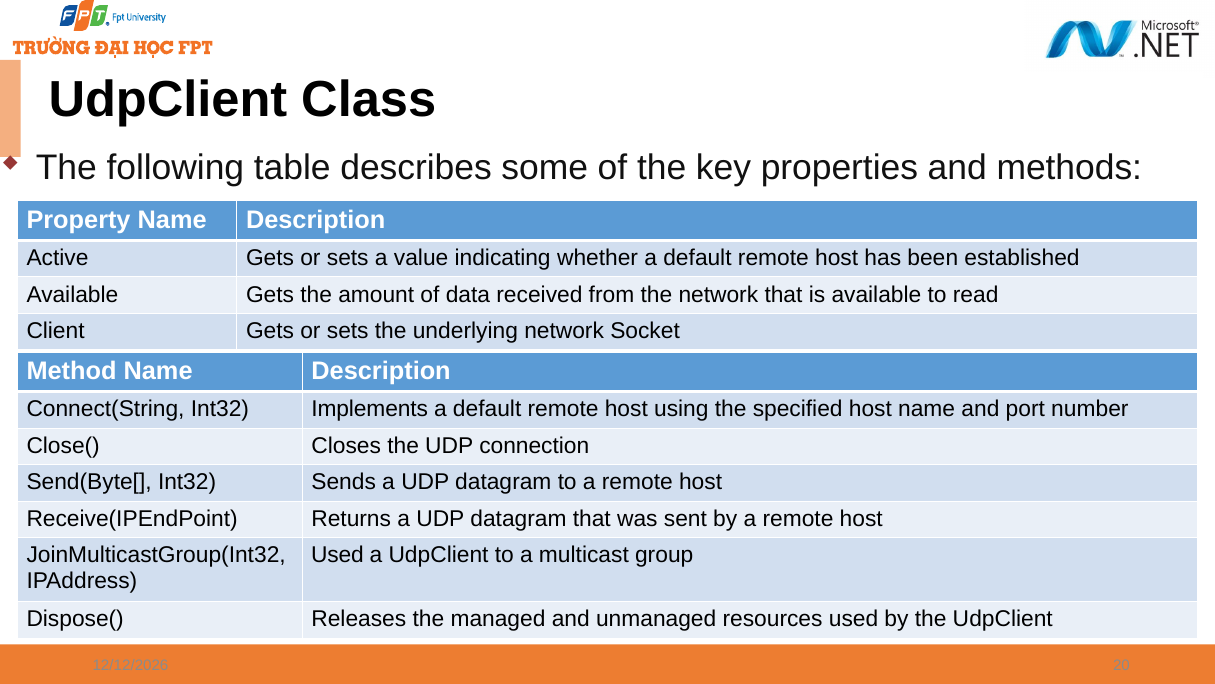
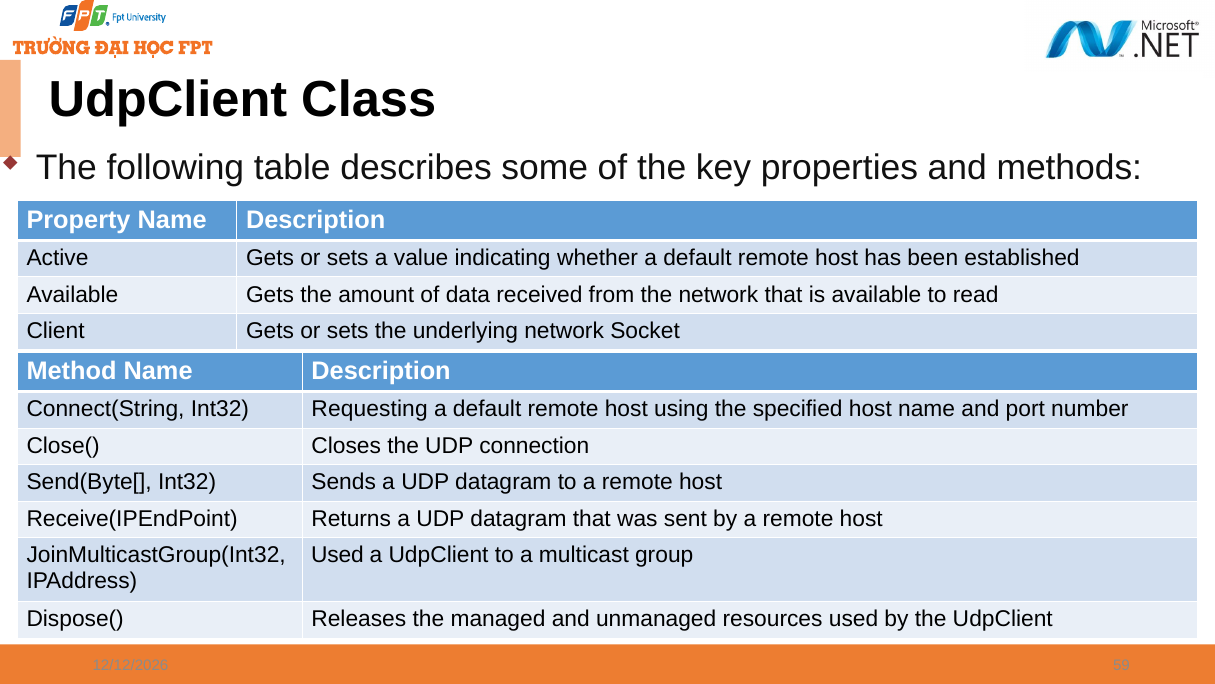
Implements: Implements -> Requesting
20: 20 -> 59
